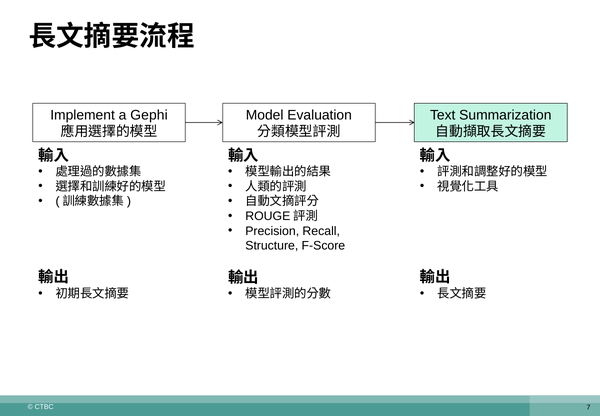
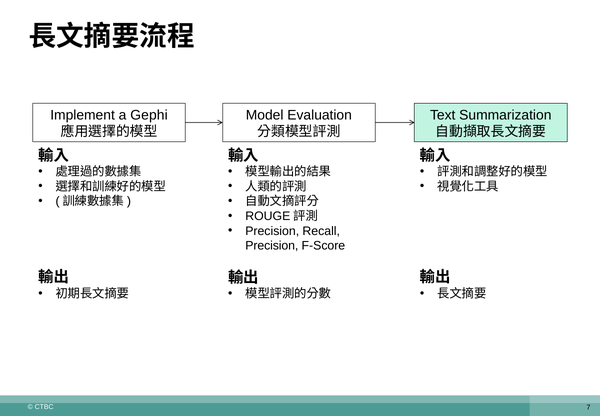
Structure at (272, 245): Structure -> Precision
